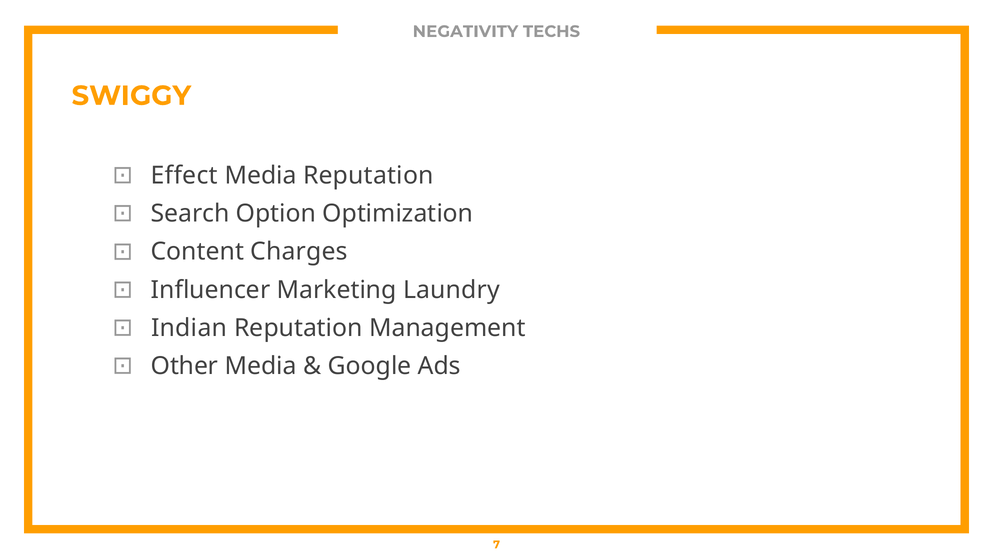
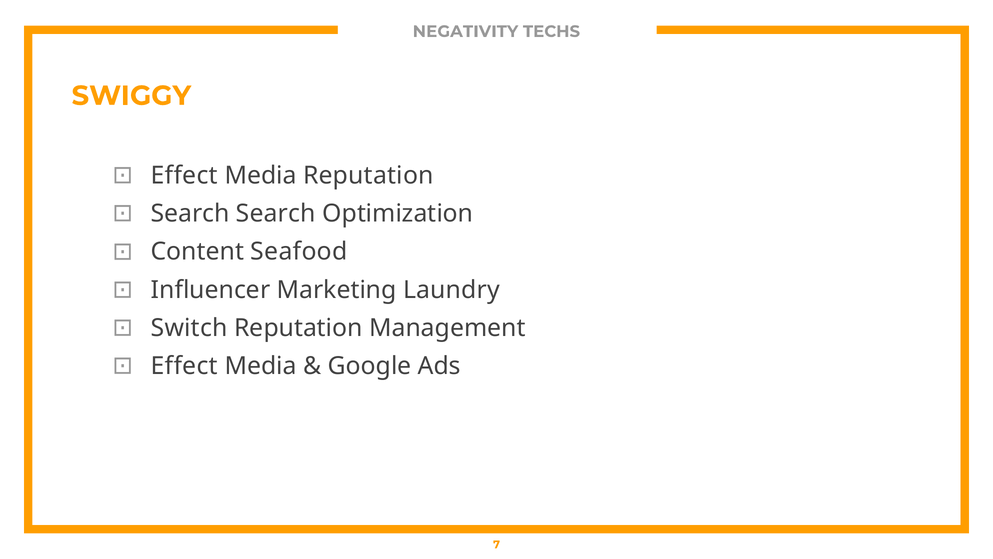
Search Option: Option -> Search
Charges: Charges -> Seafood
Indian: Indian -> Switch
Other at (185, 366): Other -> Effect
